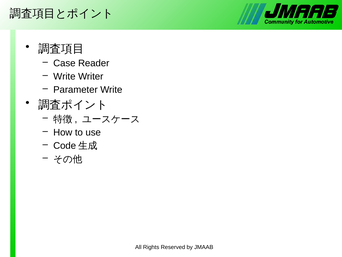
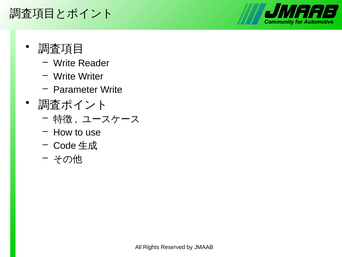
Case at (64, 63): Case -> Write
